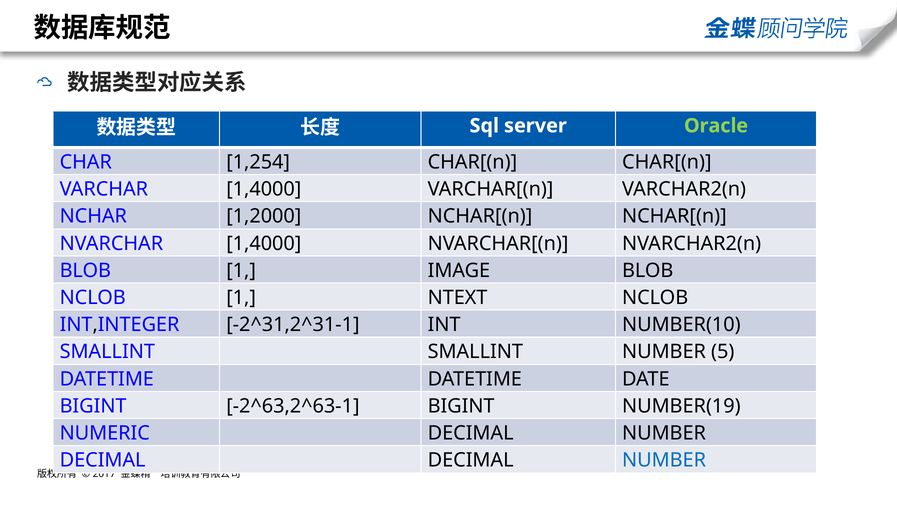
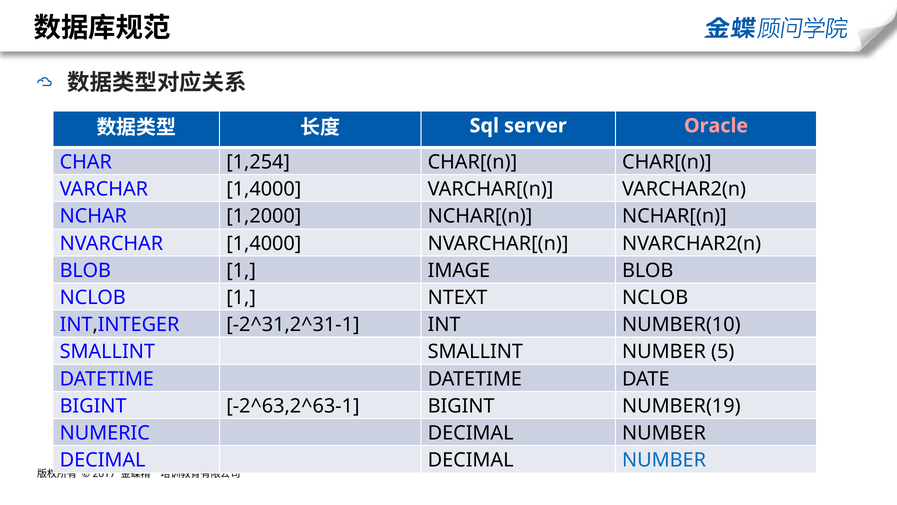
Oracle colour: light green -> pink
